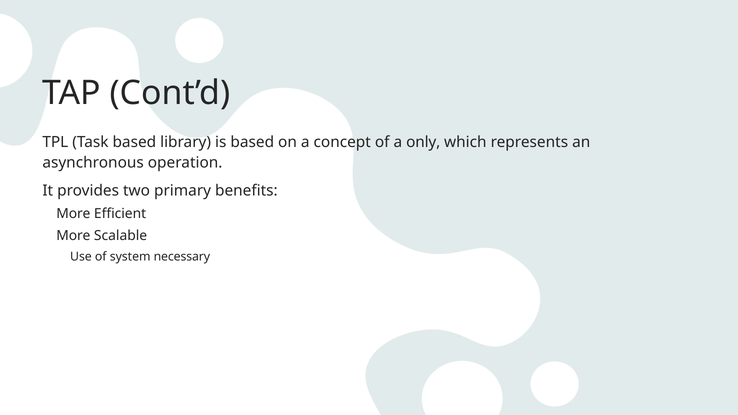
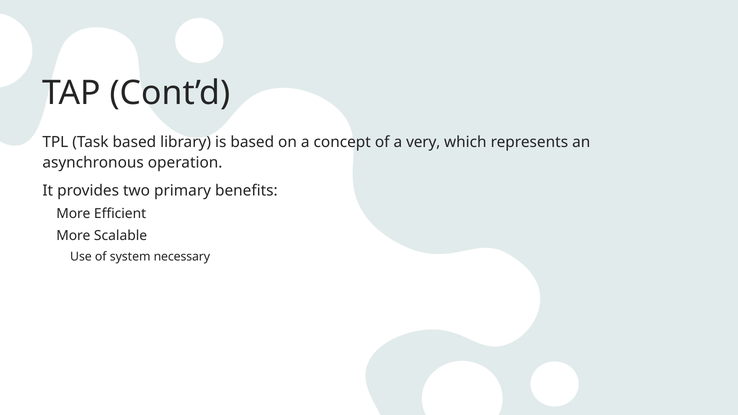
only: only -> very
